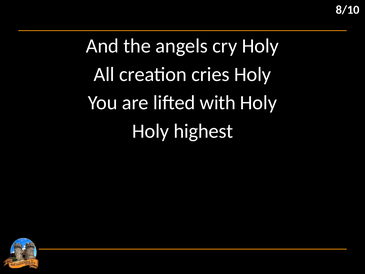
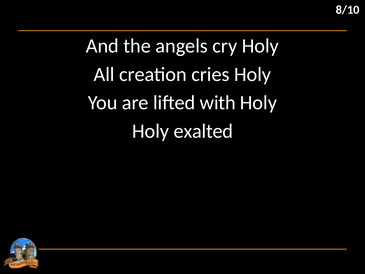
highest: highest -> exalted
